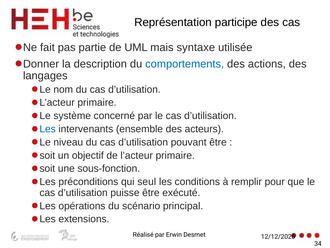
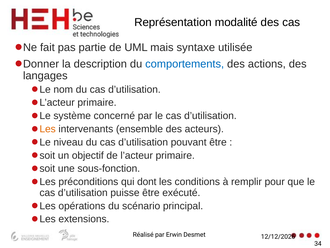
participe: participe -> modalité
Les at (48, 129) colour: blue -> orange
seul: seul -> dont
